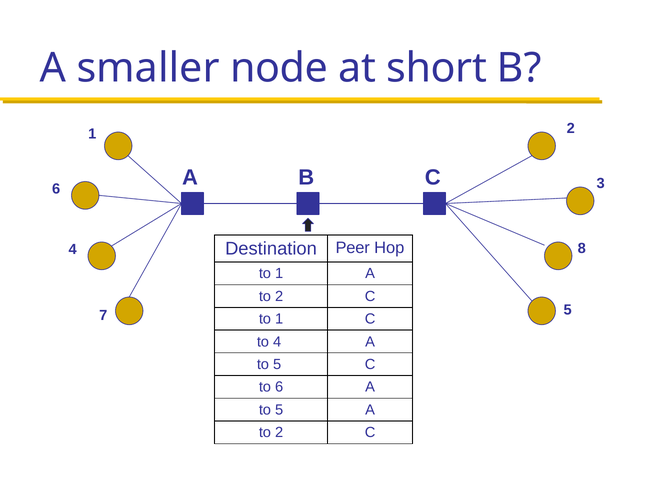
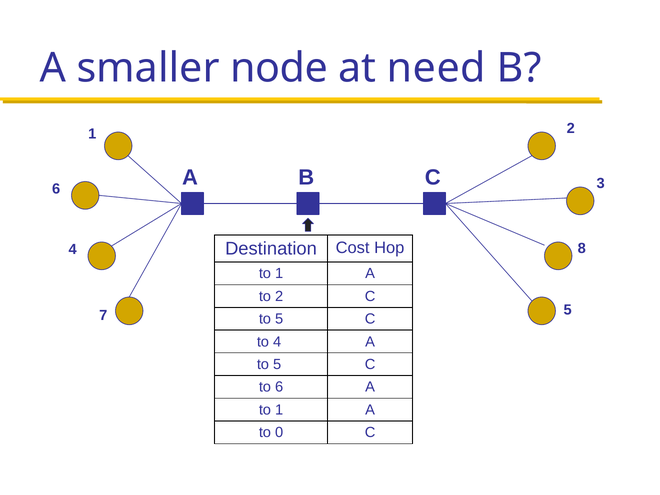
short: short -> need
Peer: Peer -> Cost
1 at (279, 319): 1 -> 5
5 at (279, 410): 5 -> 1
2 at (279, 433): 2 -> 0
